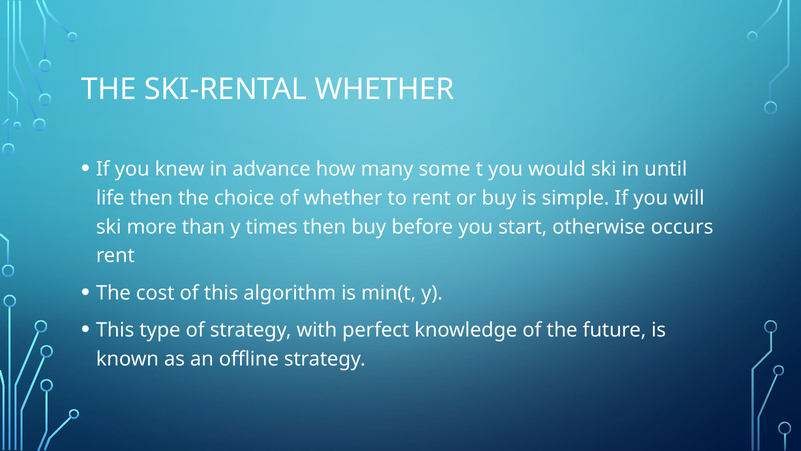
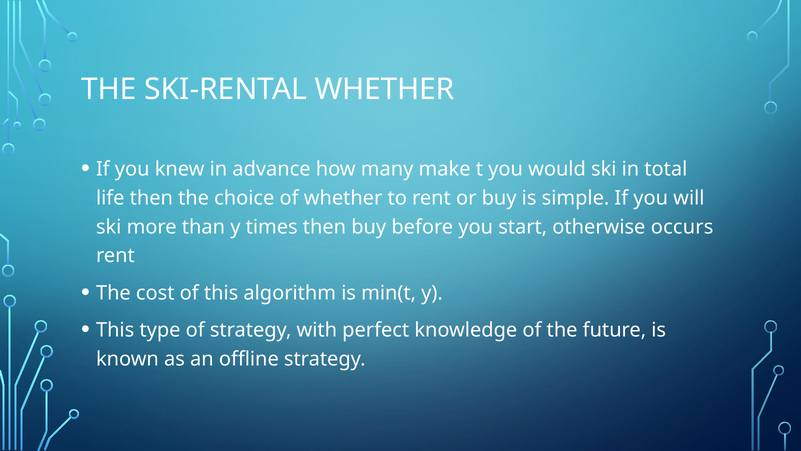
some: some -> make
until: until -> total
